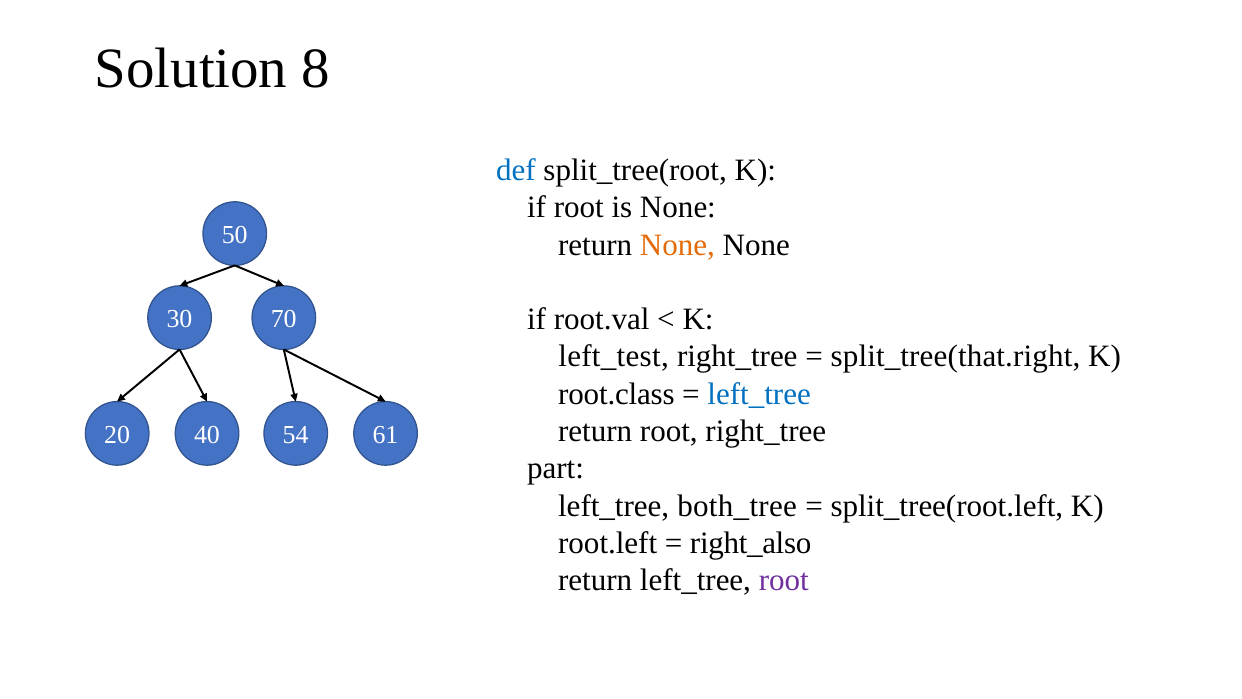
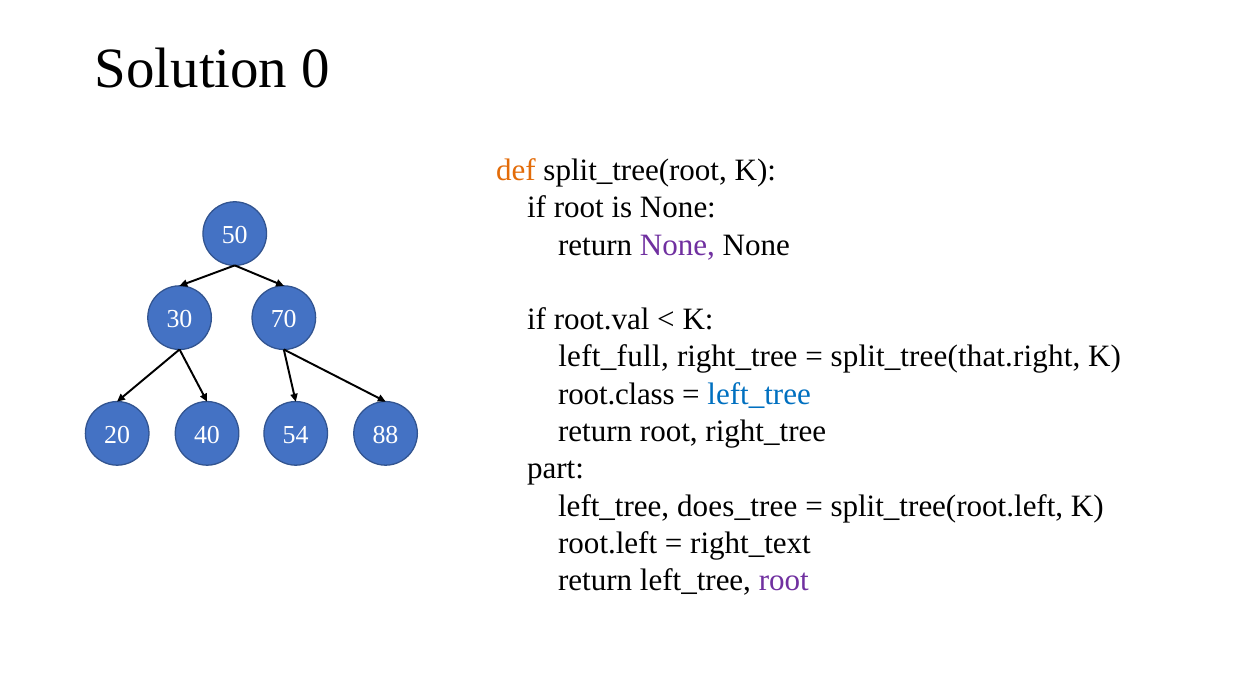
8: 8 -> 0
def colour: blue -> orange
None at (677, 245) colour: orange -> purple
left_test: left_test -> left_full
61: 61 -> 88
both_tree: both_tree -> does_tree
right_also: right_also -> right_text
